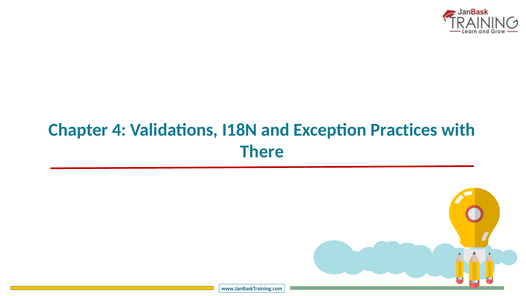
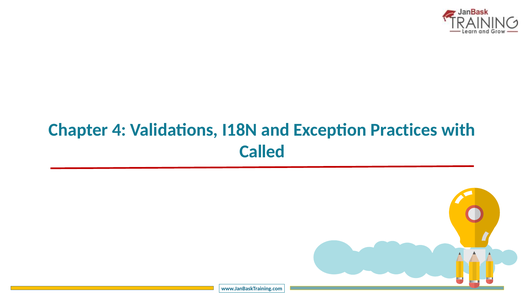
There: There -> Called
